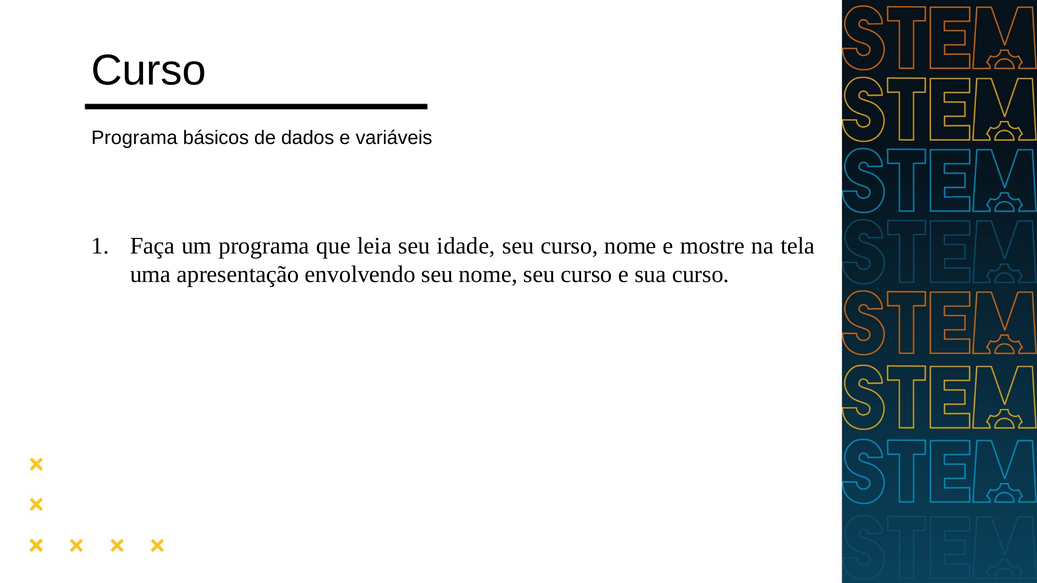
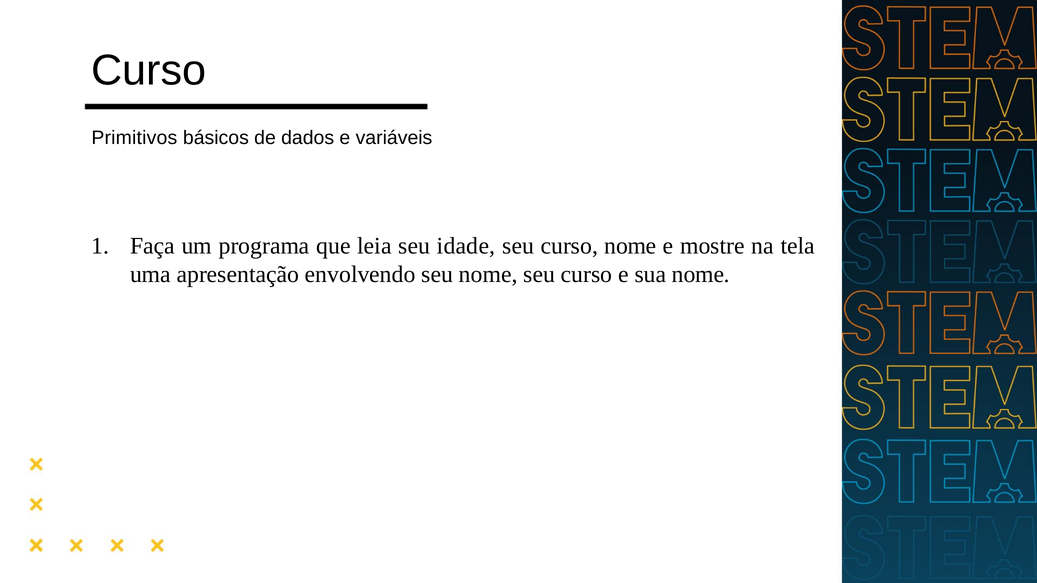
Programa at (134, 138): Programa -> Primitivos
sua curso: curso -> nome
